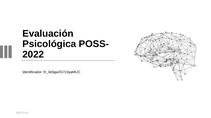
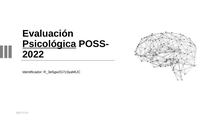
Psicológica underline: none -> present
